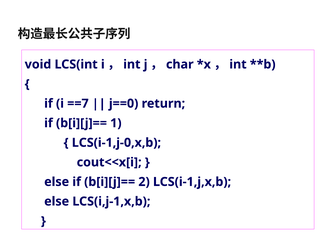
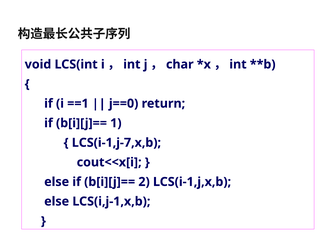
==7: ==7 -> ==1
LCS(i-1,j-0,x,b: LCS(i-1,j-0,x,b -> LCS(i-1,j-7,x,b
